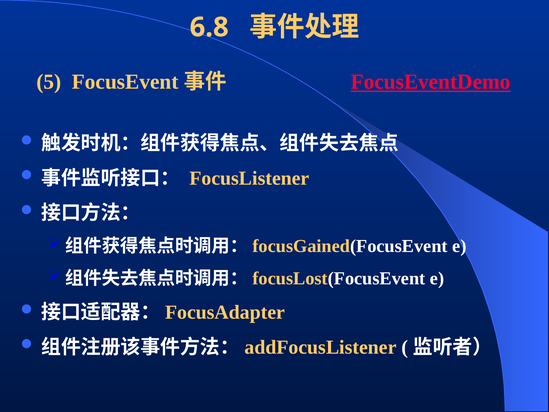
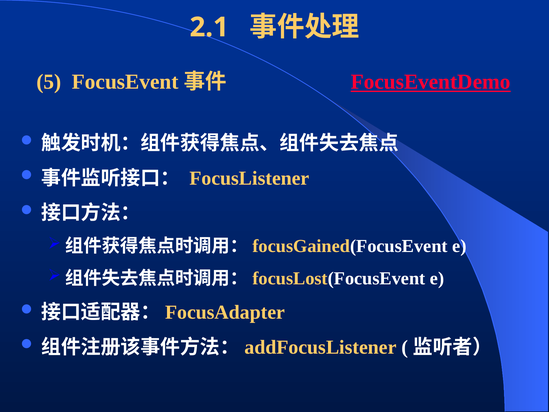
6.8: 6.8 -> 2.1
